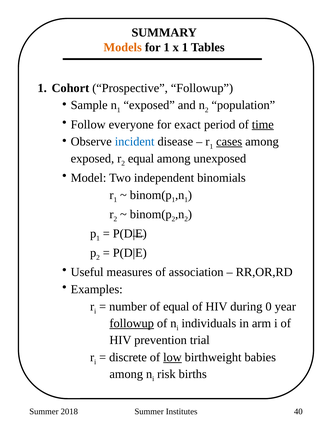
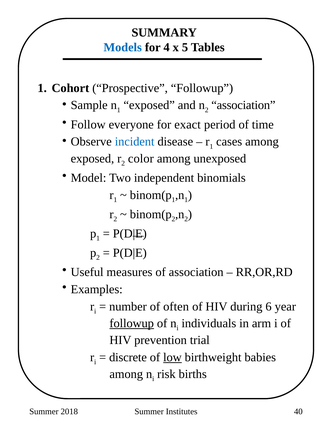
Models colour: orange -> blue
for 1: 1 -> 4
x 1: 1 -> 5
2 population: population -> association
time underline: present -> none
cases underline: present -> none
2 equal: equal -> color
of equal: equal -> often
0: 0 -> 6
